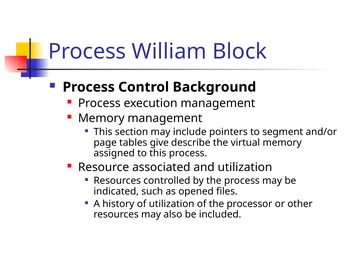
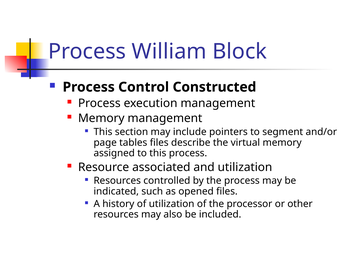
Background: Background -> Constructed
tables give: give -> files
